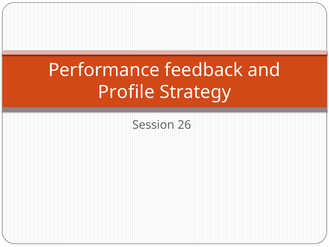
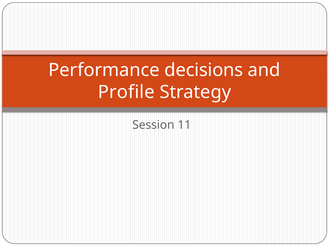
feedback: feedback -> decisions
26: 26 -> 11
